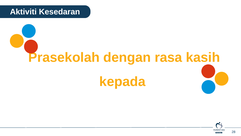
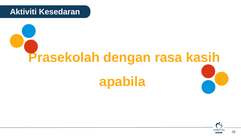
kepada: kepada -> apabila
